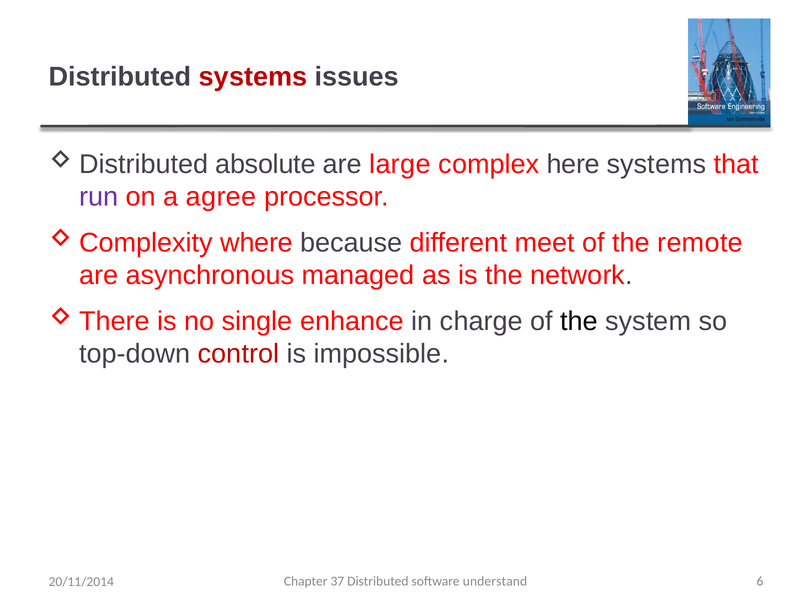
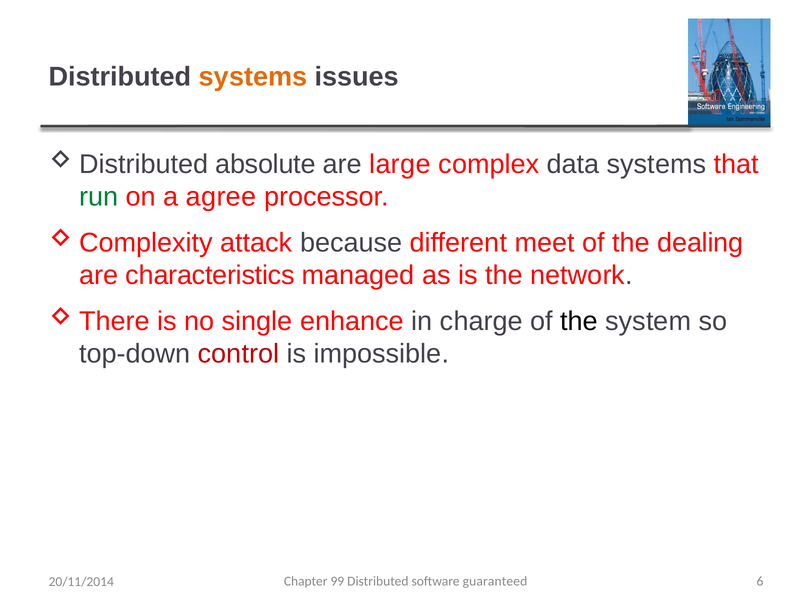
systems at (253, 77) colour: red -> orange
here: here -> data
run colour: purple -> green
where: where -> attack
remote: remote -> dealing
asynchronous: asynchronous -> characteristics
37: 37 -> 99
understand: understand -> guaranteed
